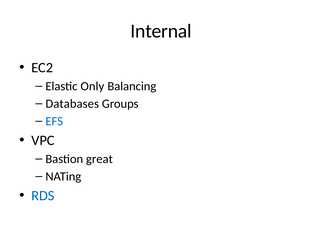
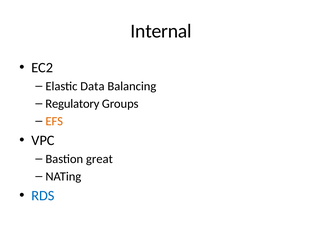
Only: Only -> Data
Databases: Databases -> Regulatory
EFS colour: blue -> orange
